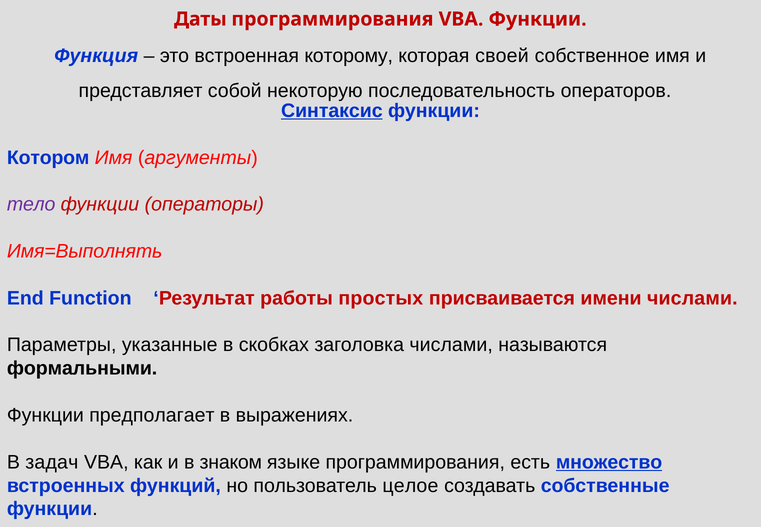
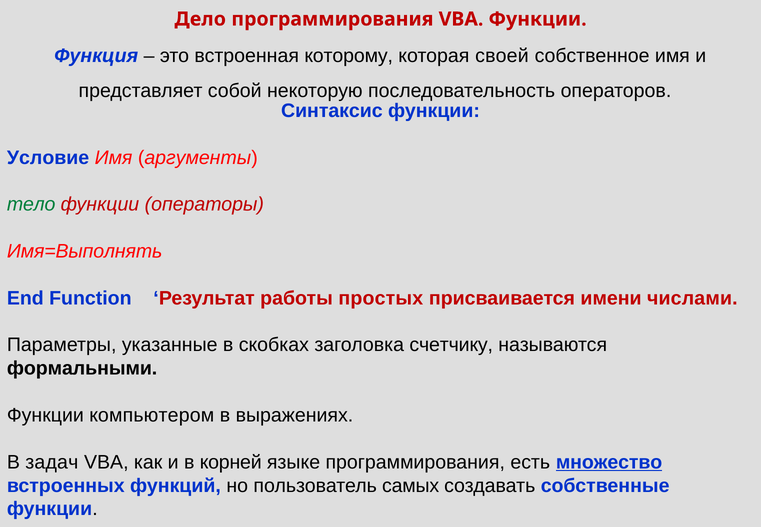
Даты: Даты -> Дело
Синтаксис underline: present -> none
Котором: Котором -> Условие
тело colour: purple -> green
заголовка числами: числами -> счетчику
предполагает: предполагает -> компьютером
знаком: знаком -> корней
целое: целое -> самых
